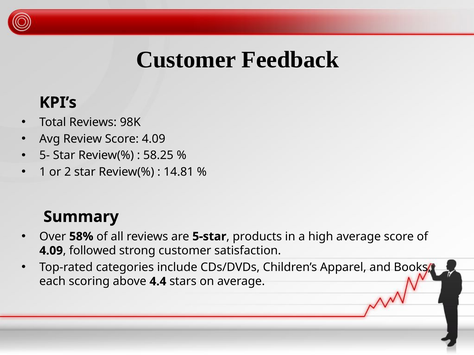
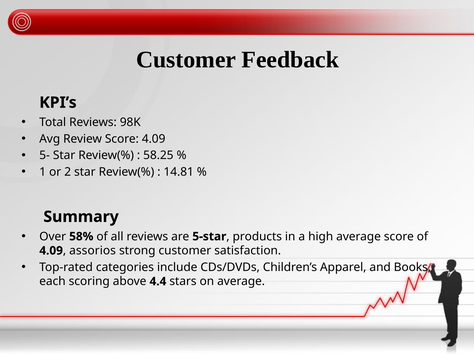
followed: followed -> assorios
